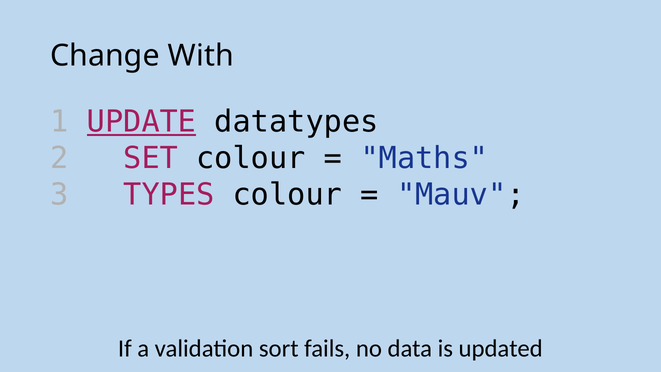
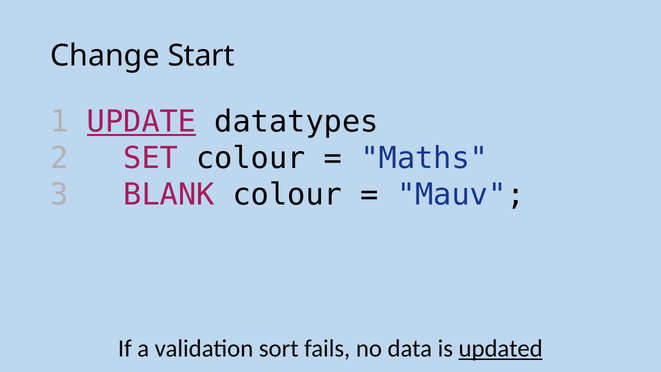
With: With -> Start
TYPES: TYPES -> BLANK
updated underline: none -> present
